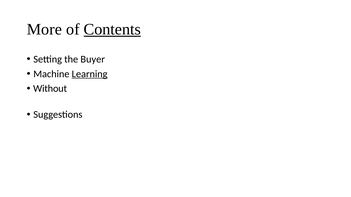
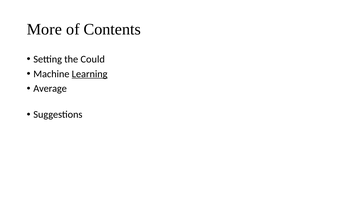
Contents underline: present -> none
Buyer: Buyer -> Could
Without: Without -> Average
